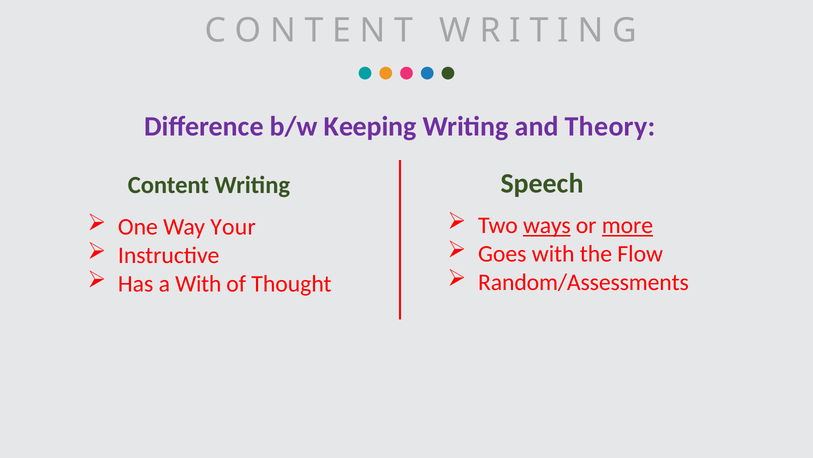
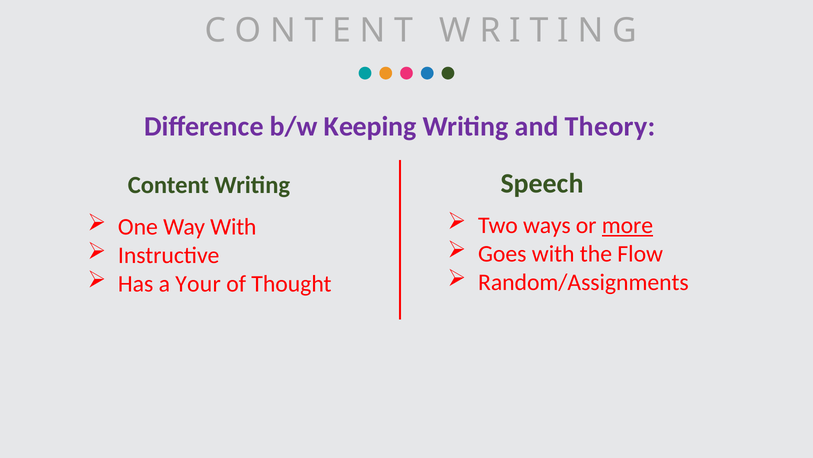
ways underline: present -> none
Way Your: Your -> With
Random/Assessments: Random/Assessments -> Random/Assignments
a With: With -> Your
